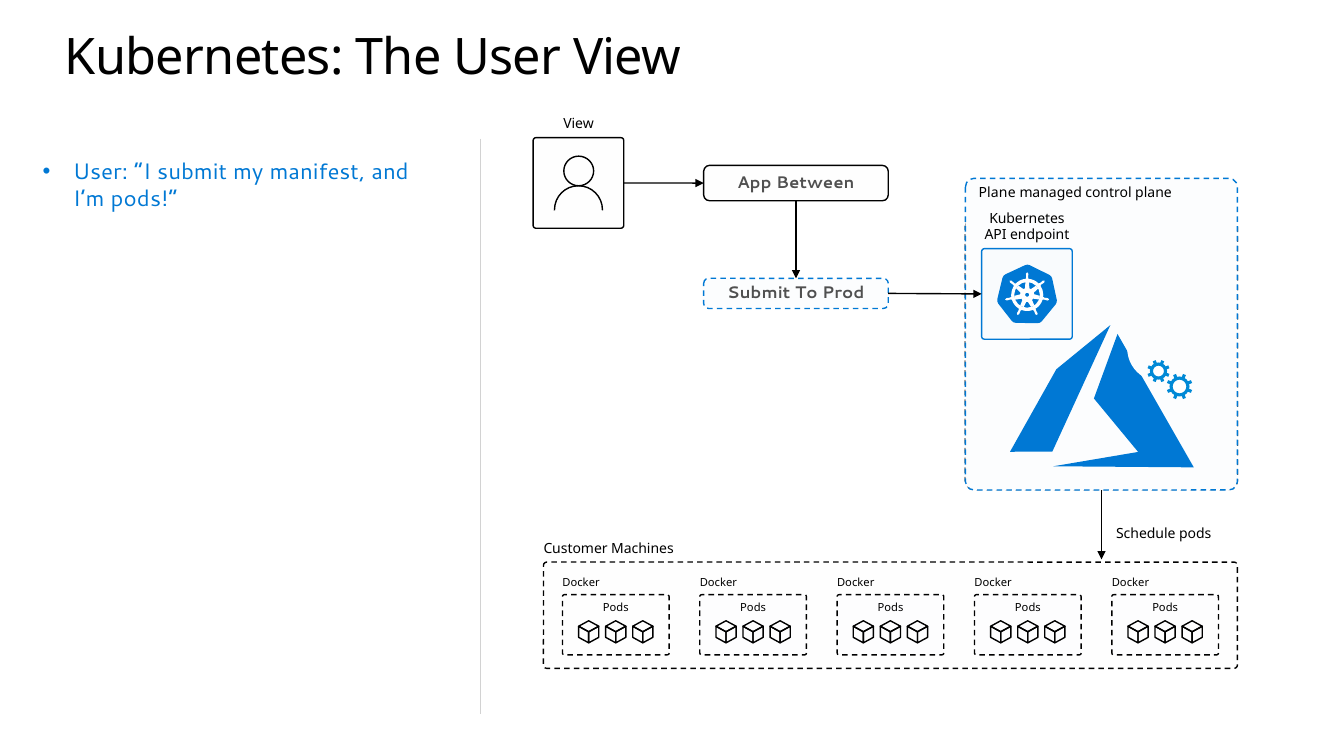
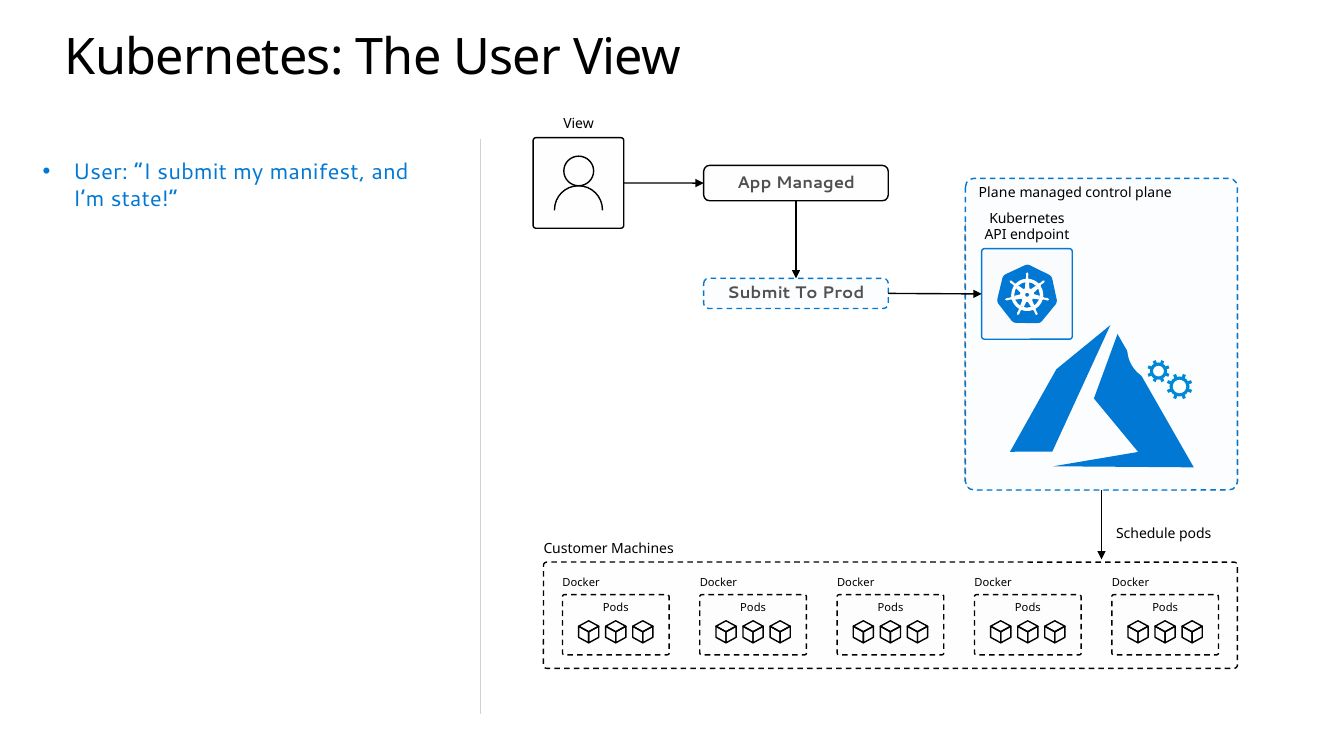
App Between: Between -> Managed
I’m pods: pods -> state
